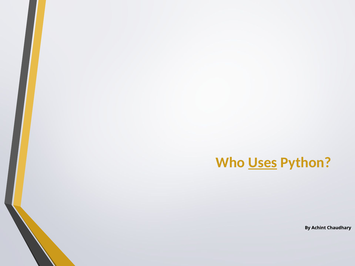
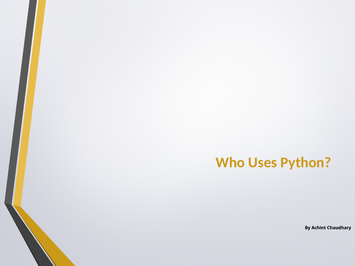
Uses underline: present -> none
